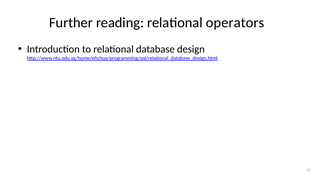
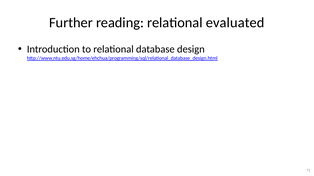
operators: operators -> evaluated
